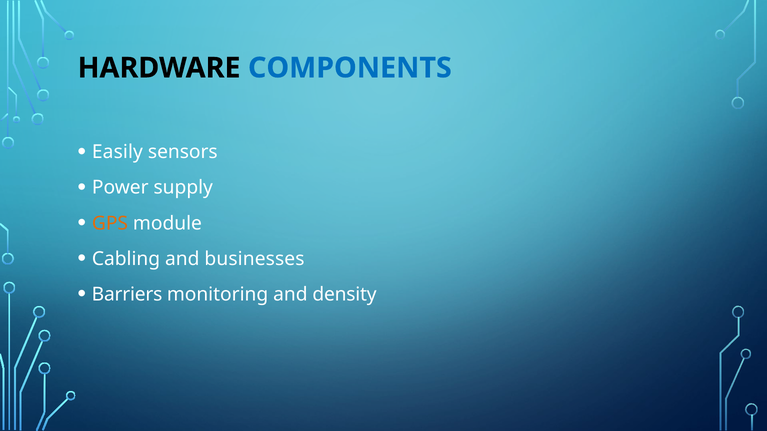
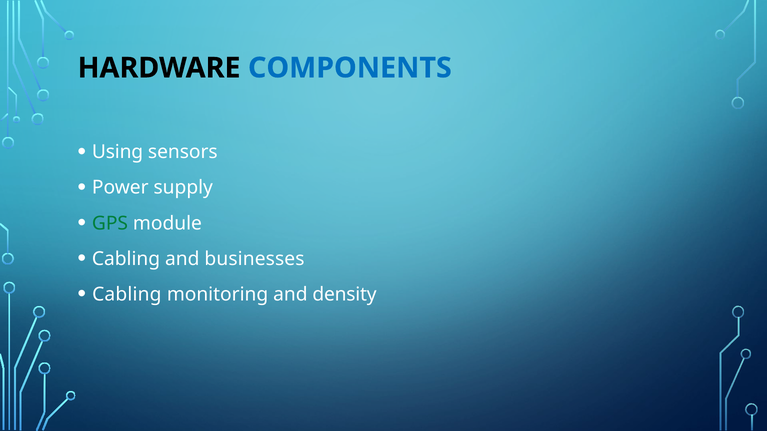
Easily: Easily -> Using
GPS colour: orange -> green
Barriers at (127, 295): Barriers -> Cabling
